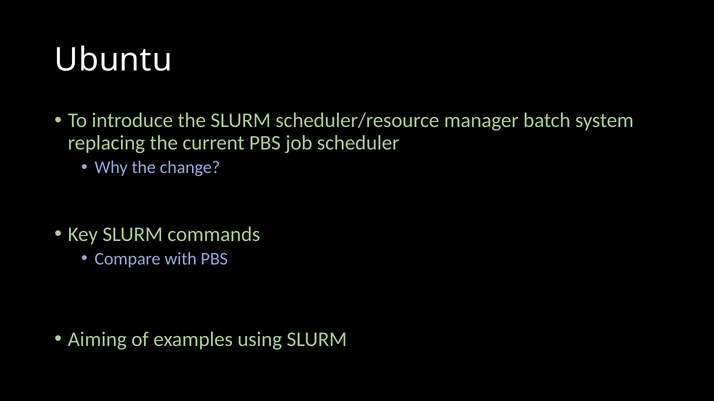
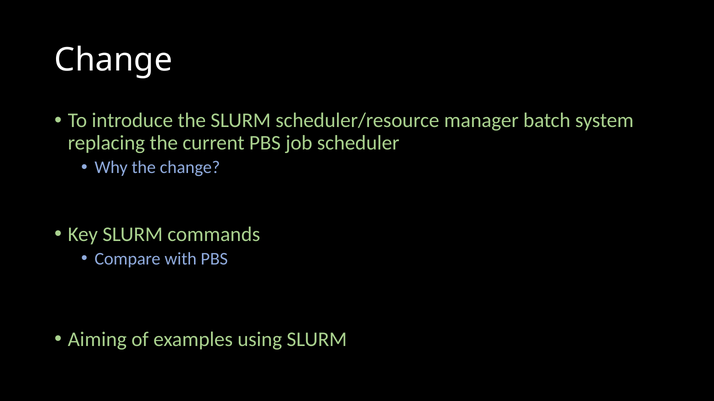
Ubuntu at (113, 60): Ubuntu -> Change
